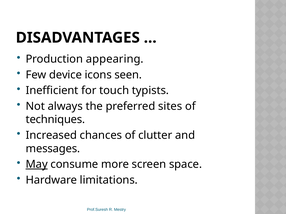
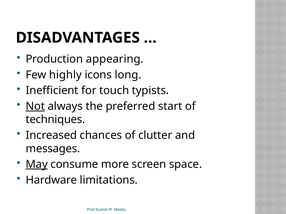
device: device -> highly
seen: seen -> long
Not underline: none -> present
sites: sites -> start
